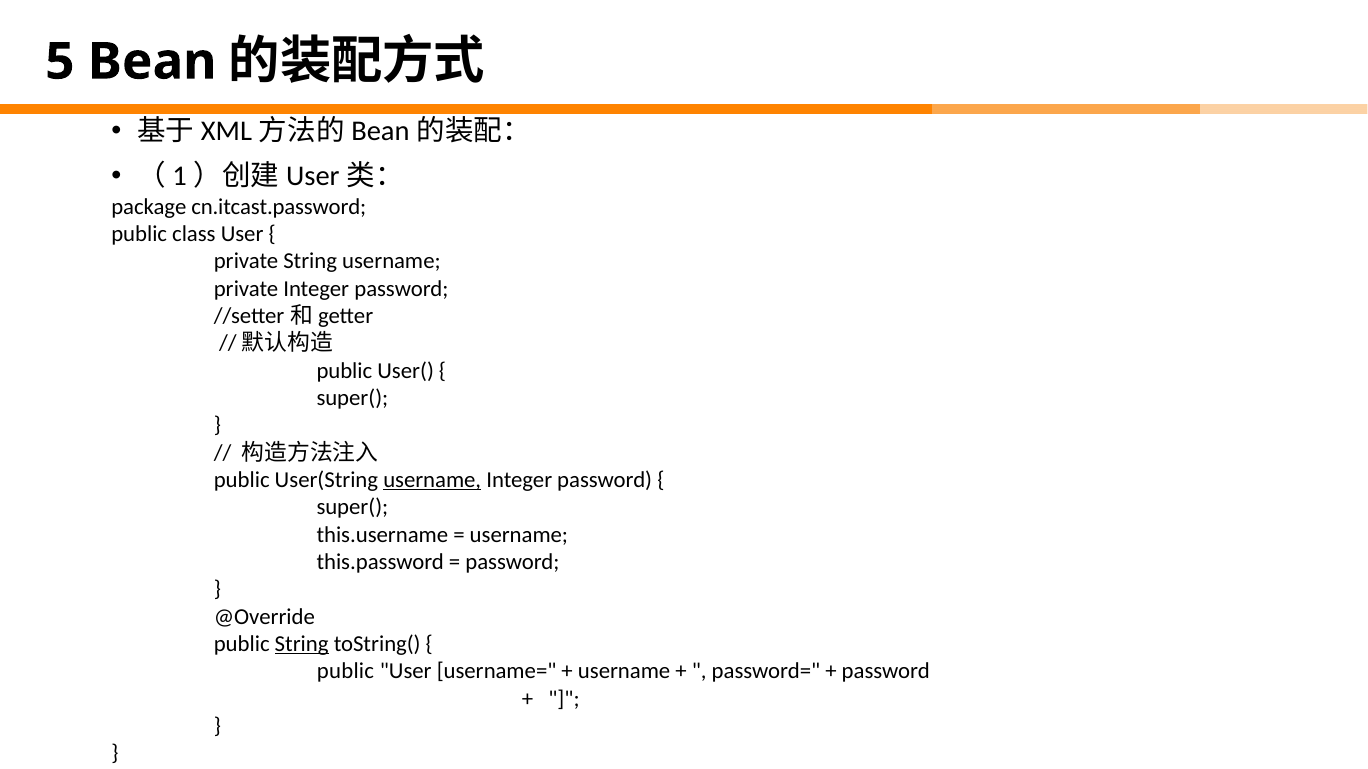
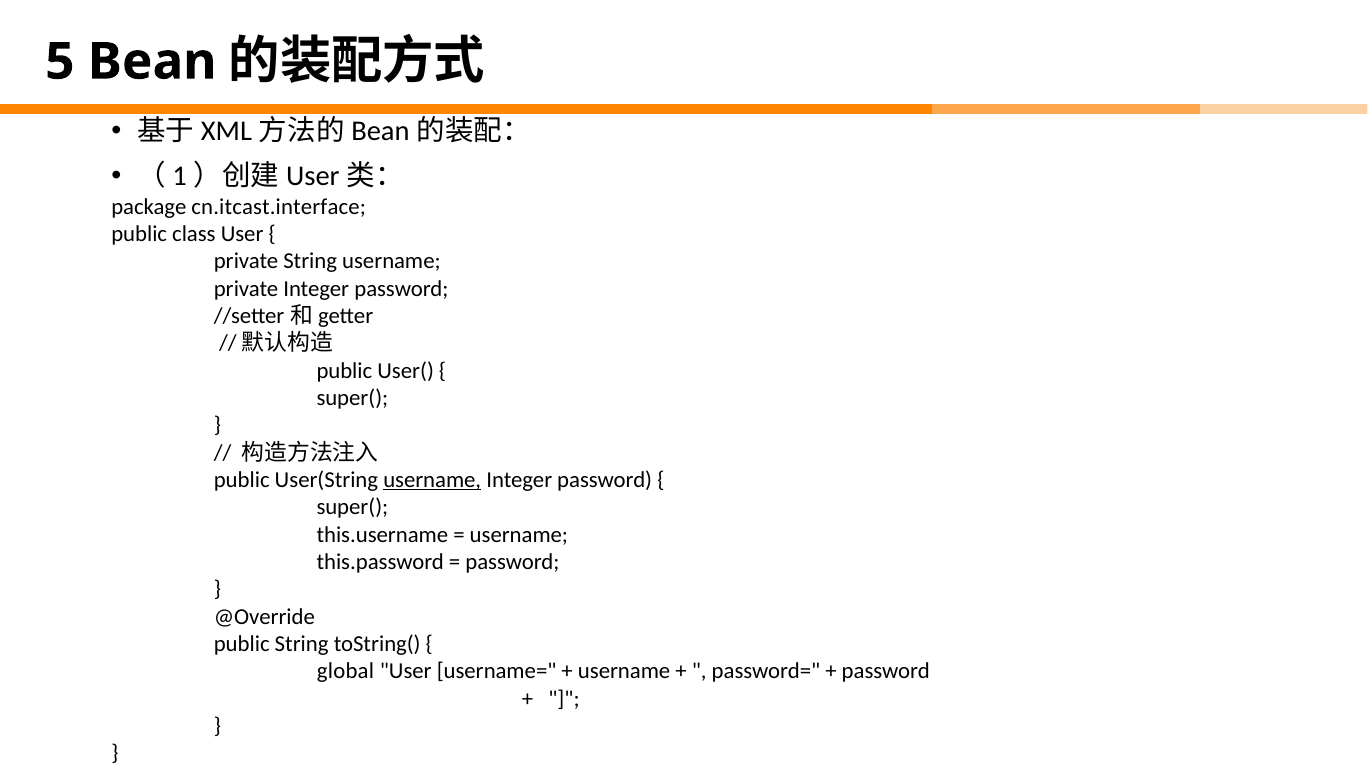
cn.itcast.password: cn.itcast.password -> cn.itcast.interface
String at (302, 644) underline: present -> none
public at (345, 672): public -> global
